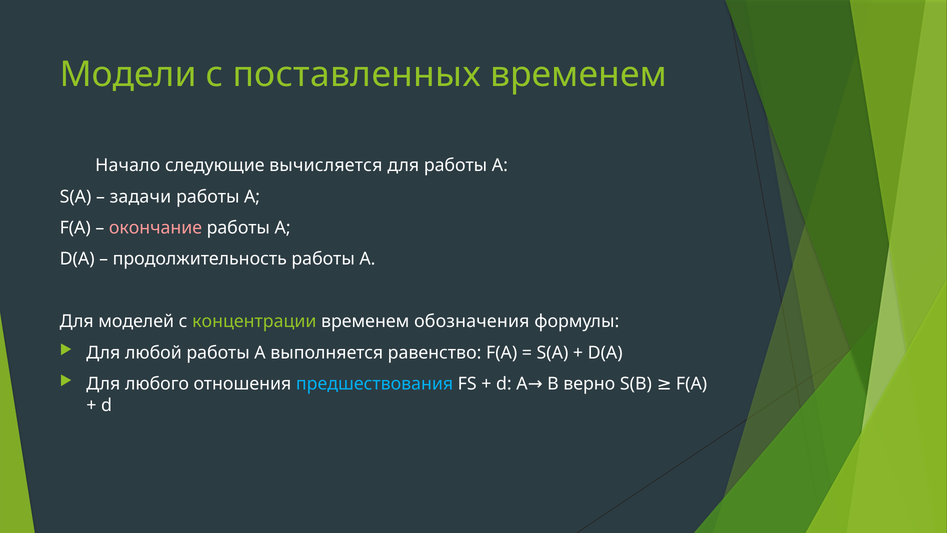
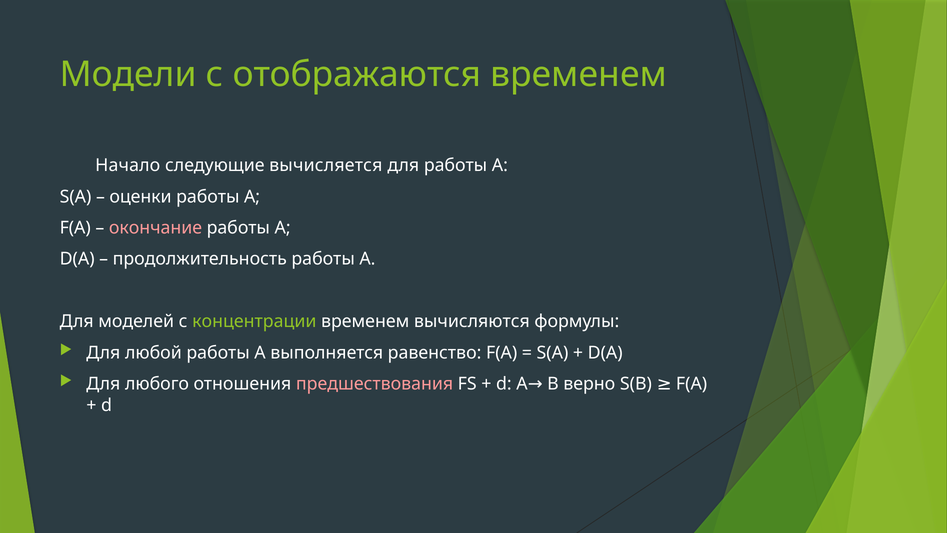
поставленных: поставленных -> отображаются
задачи: задачи -> оценки
обозначения: обозначения -> вычисляются
предшествования colour: light blue -> pink
